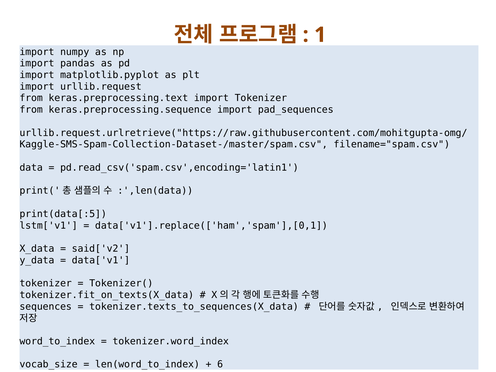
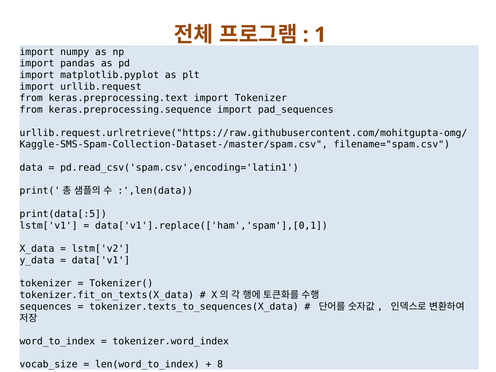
said['v2: said['v2 -> lstm['v2
6: 6 -> 8
